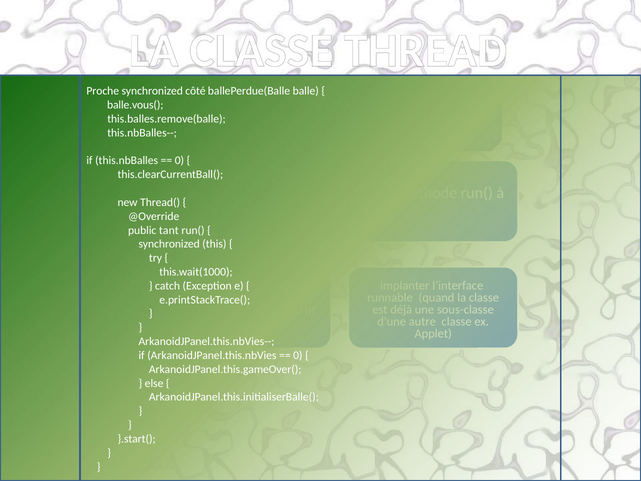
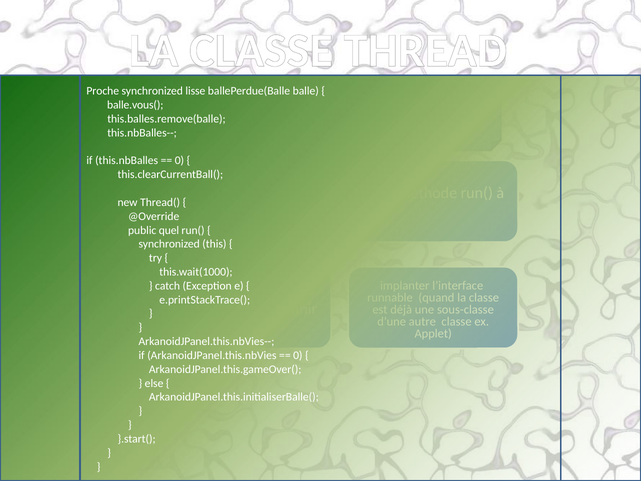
côté: côté -> lisse
tant: tant -> quel
